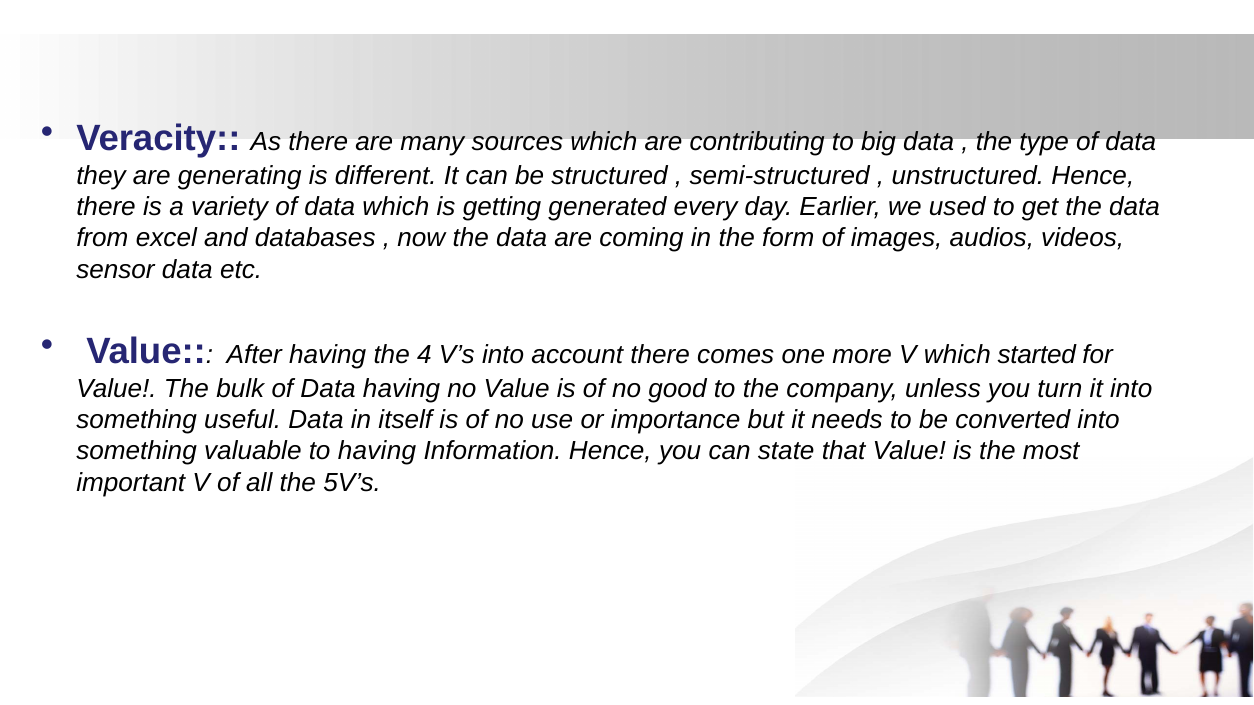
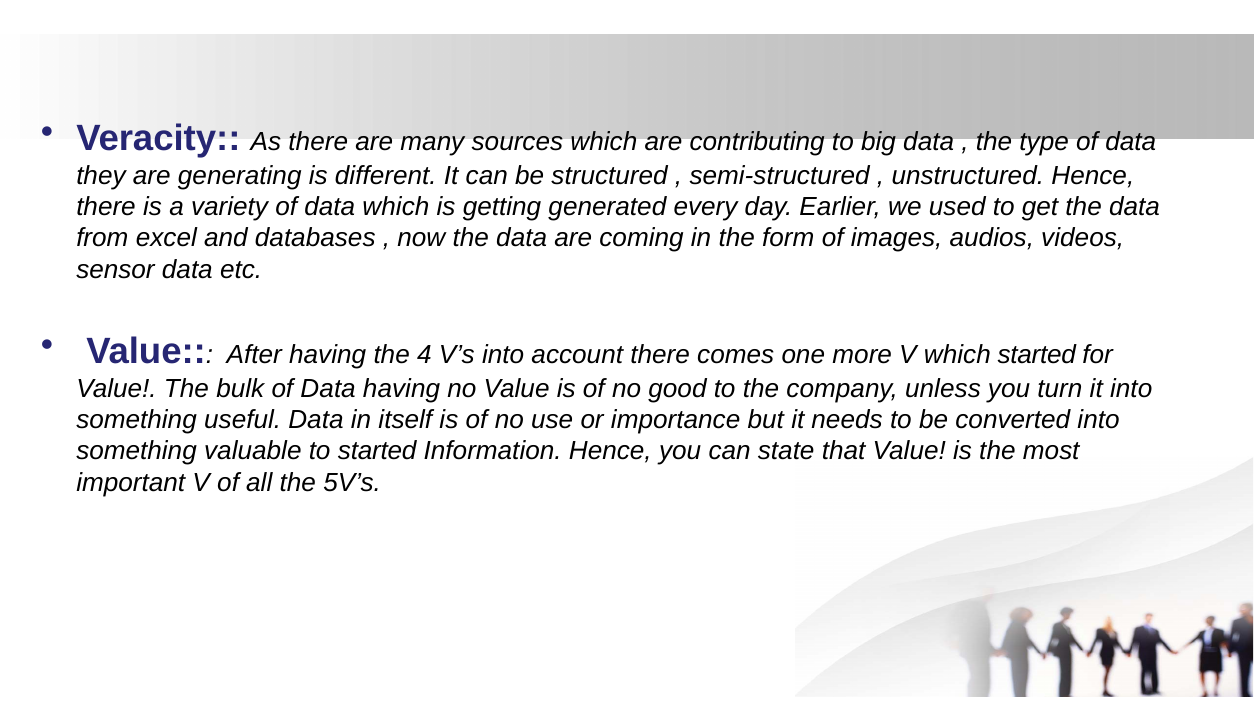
to having: having -> started
